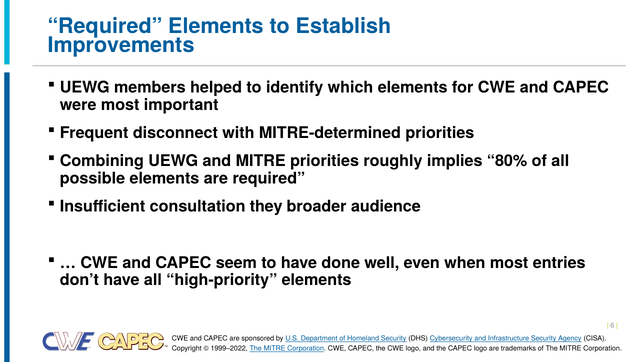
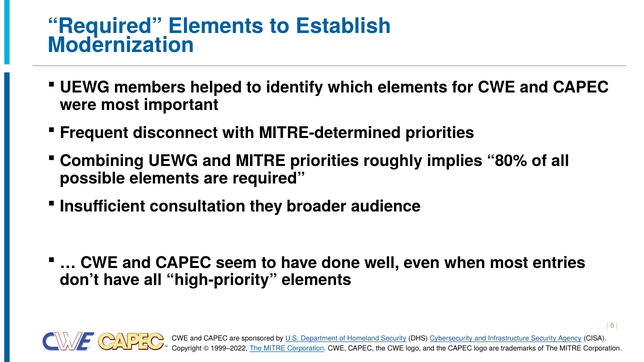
Improvements: Improvements -> Modernization
